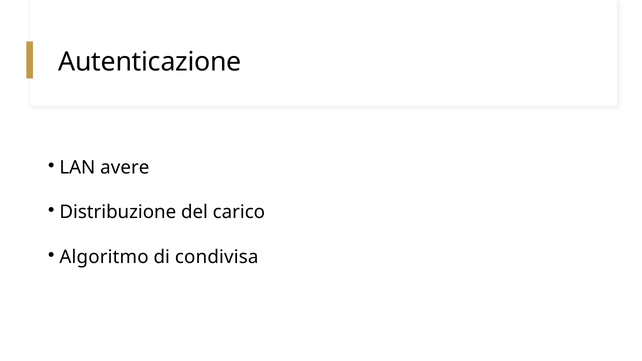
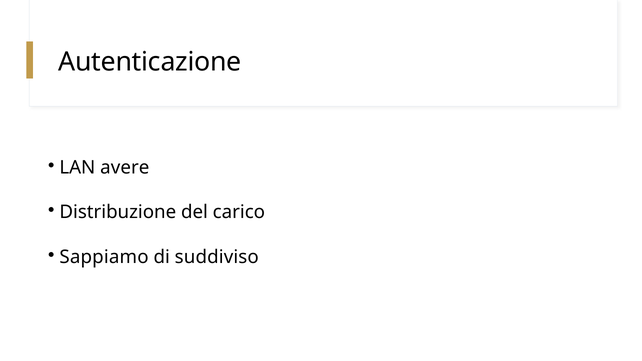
Algoritmo: Algoritmo -> Sappiamo
condivisa: condivisa -> suddiviso
